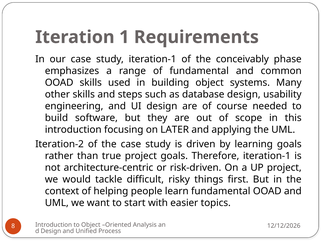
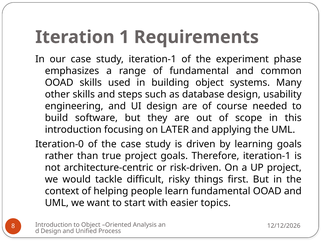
conceivably: conceivably -> experiment
Iteration-2: Iteration-2 -> Iteration-0
